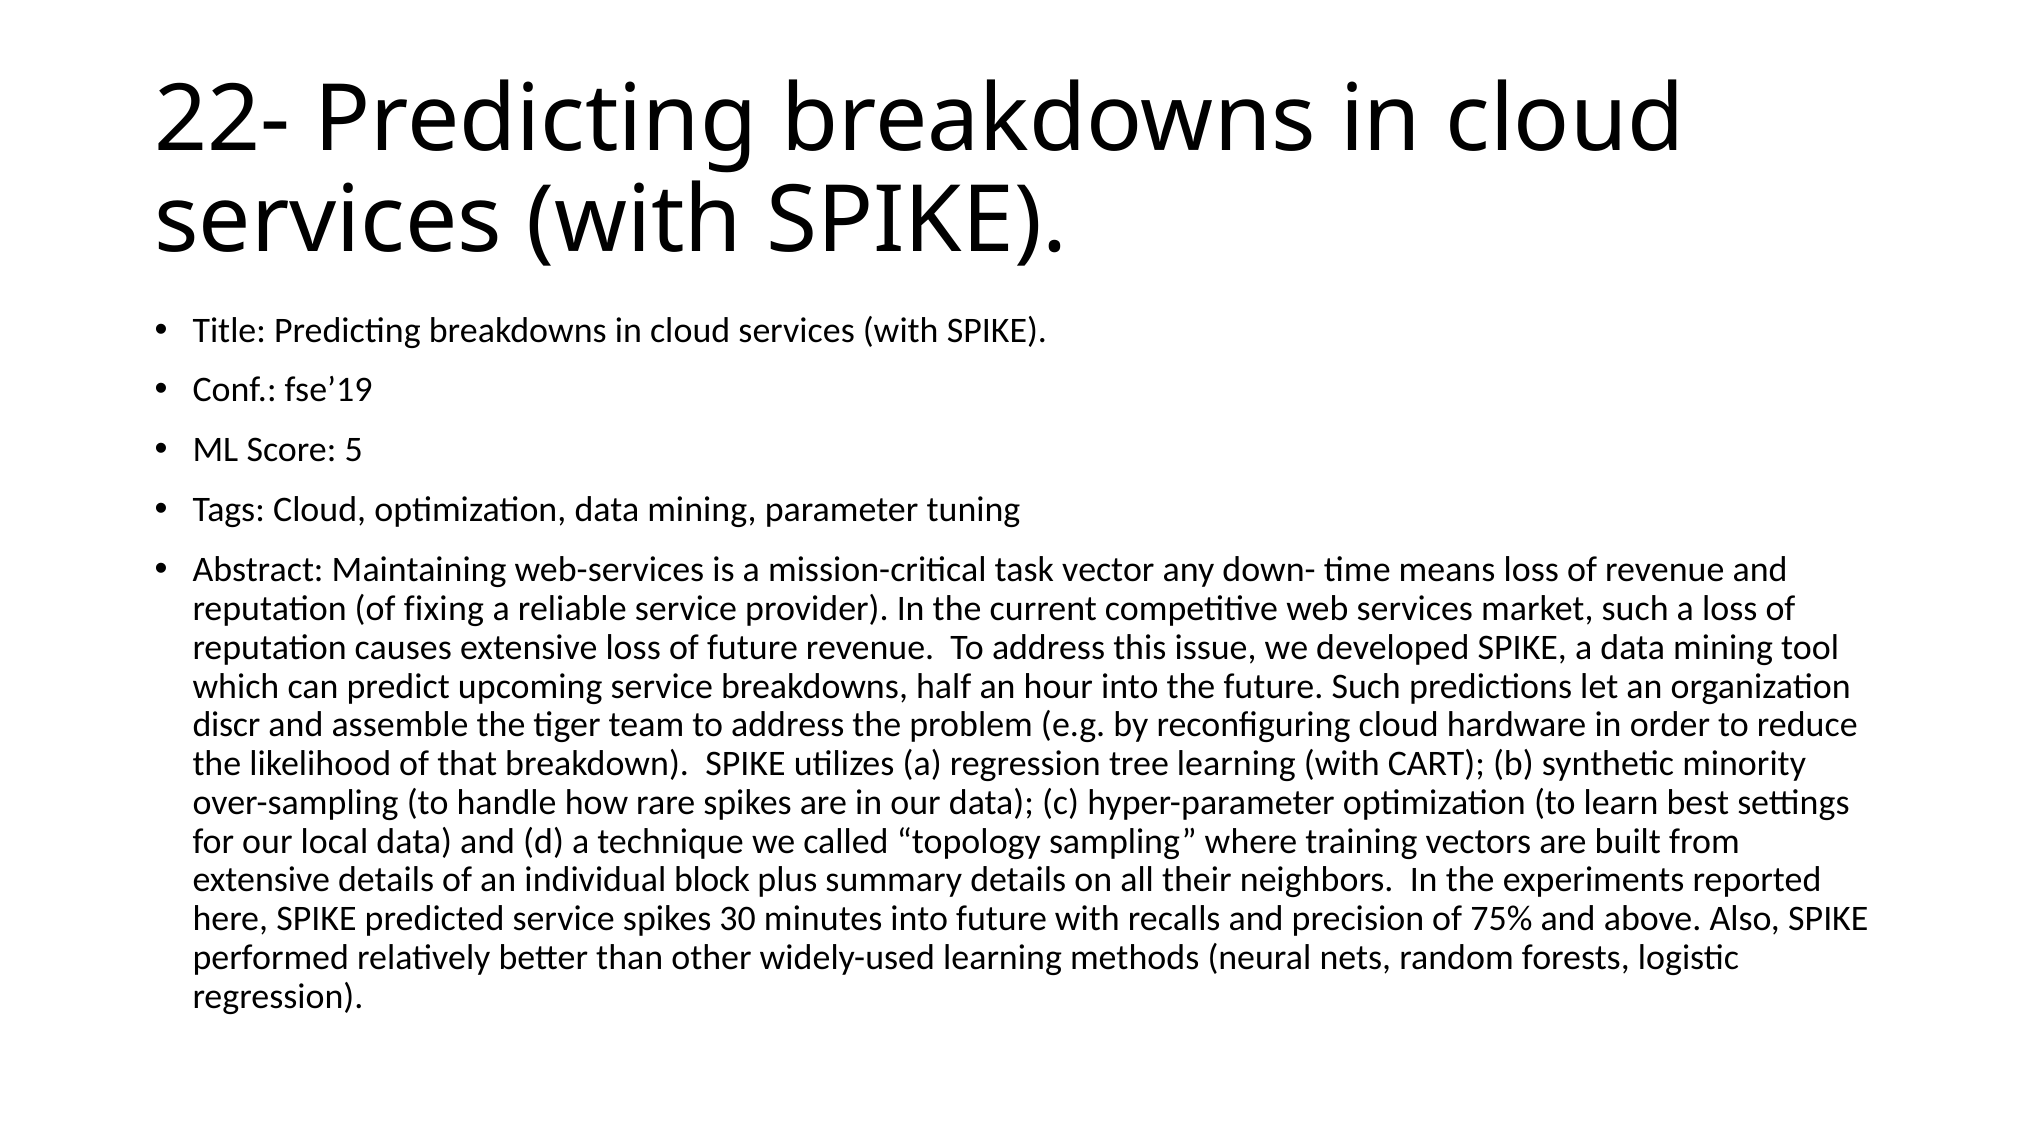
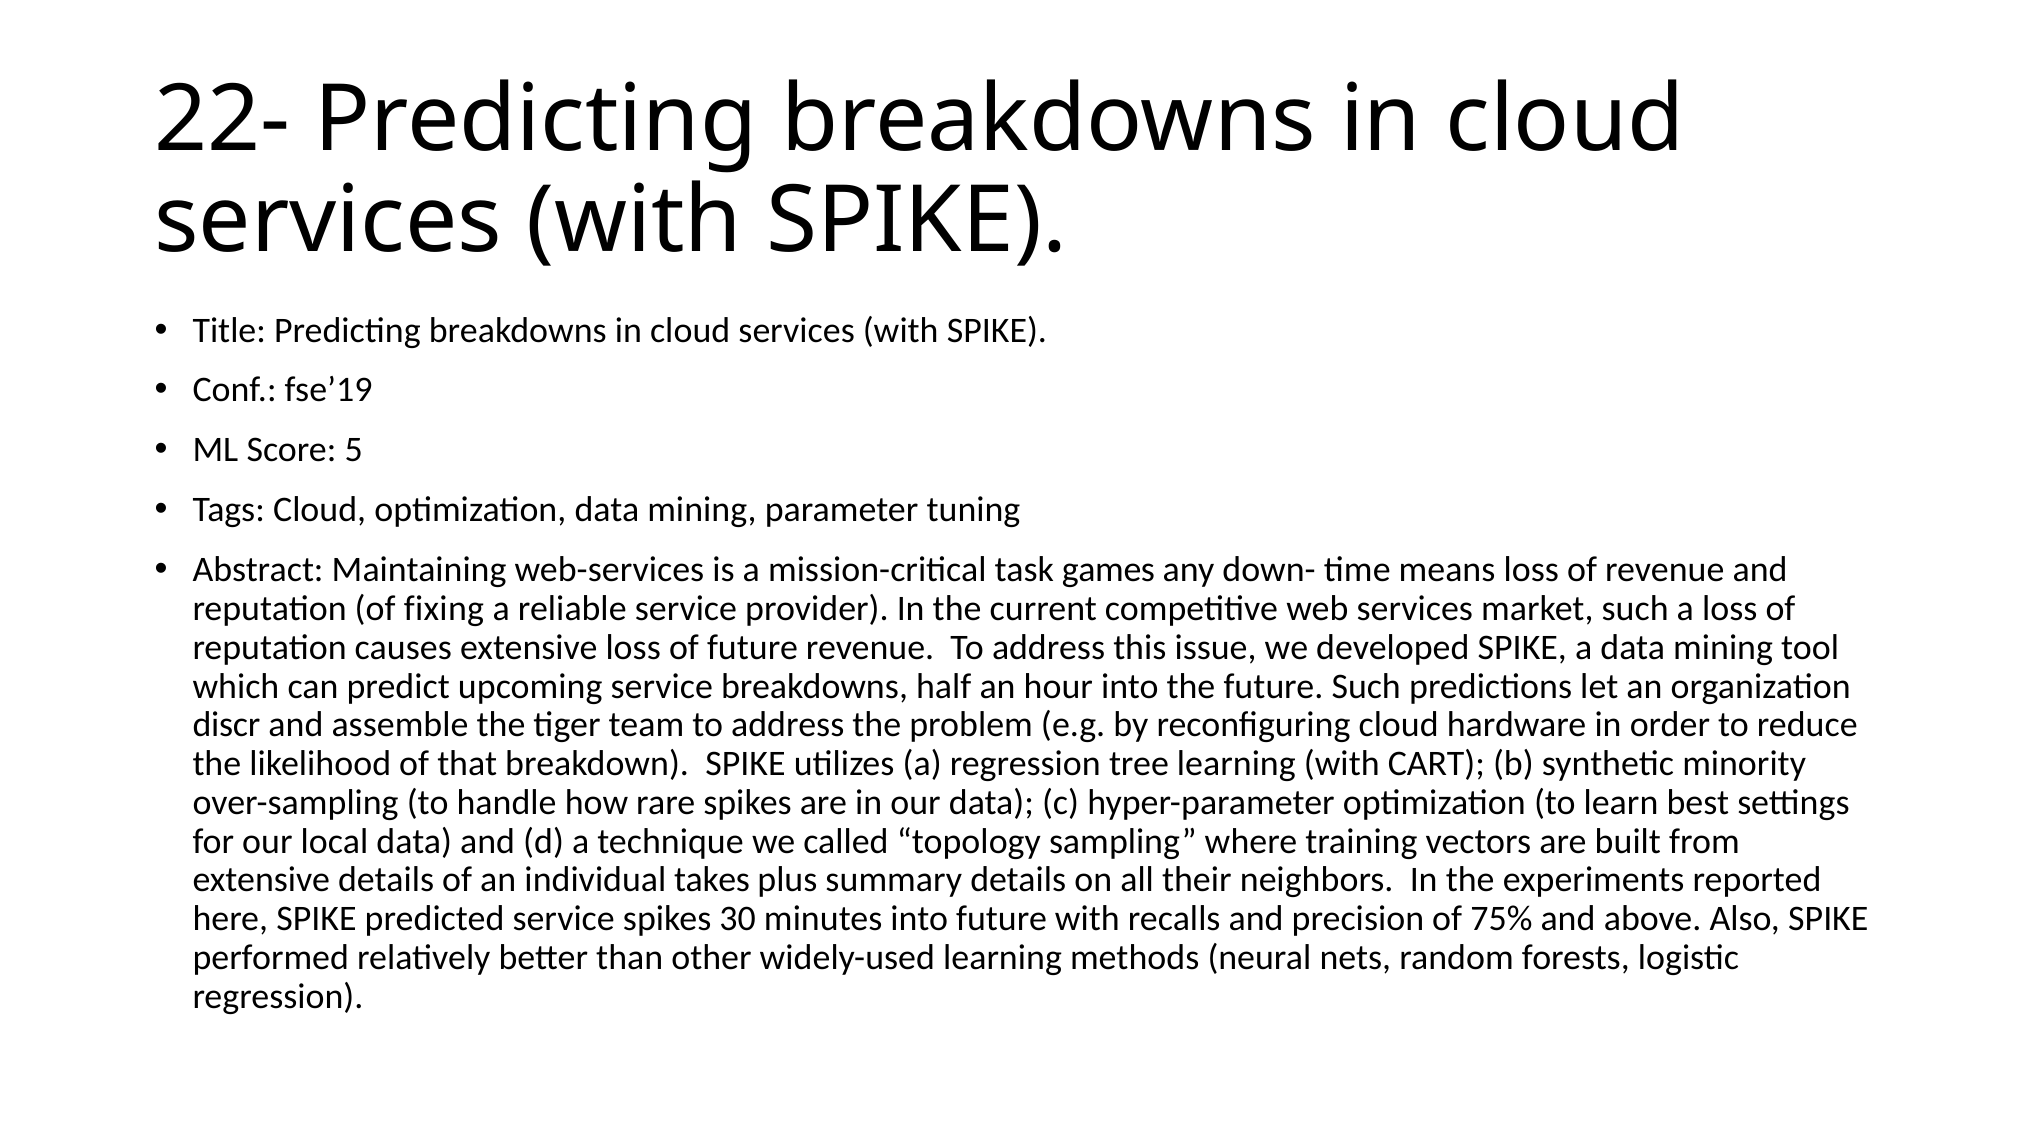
vector: vector -> games
block: block -> takes
